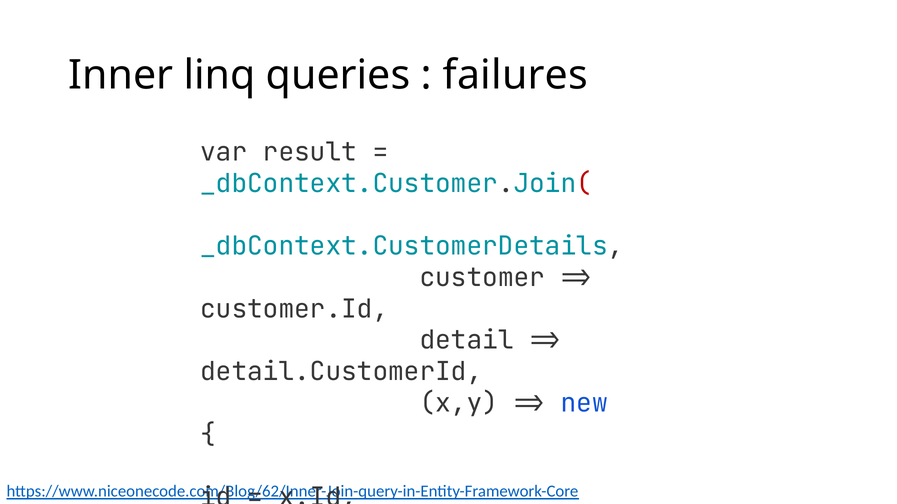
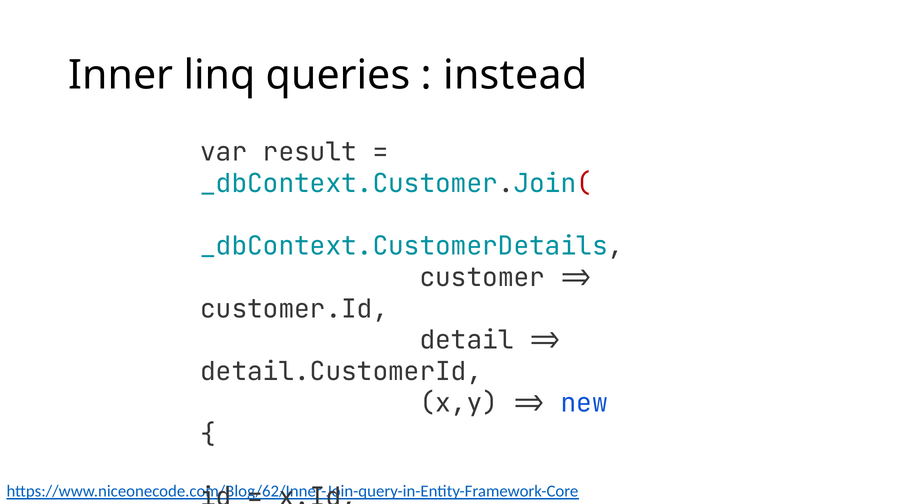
failures: failures -> instead
